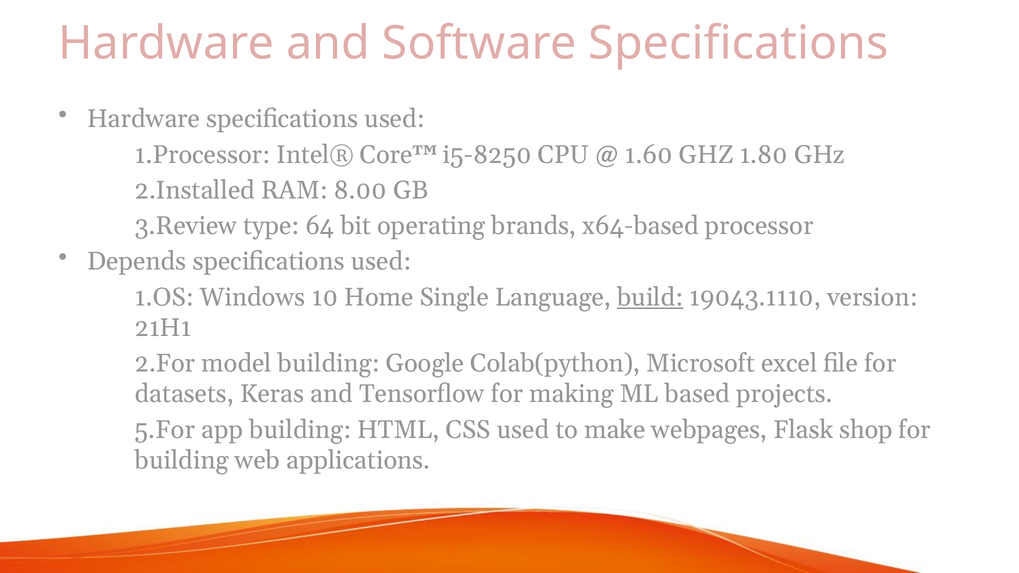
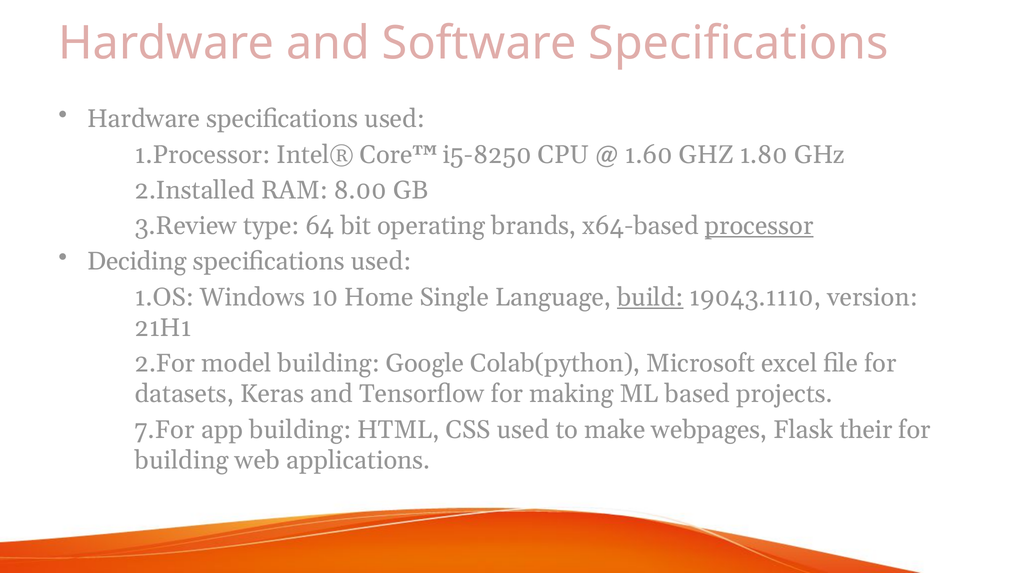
processor underline: none -> present
Depends: Depends -> Deciding
5.For: 5.For -> 7.For
shop: shop -> their
